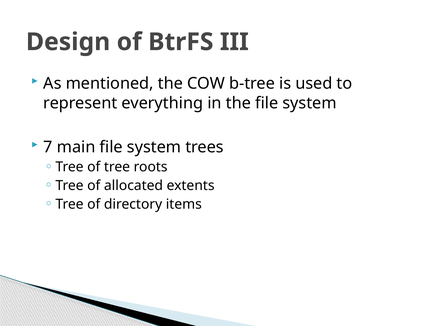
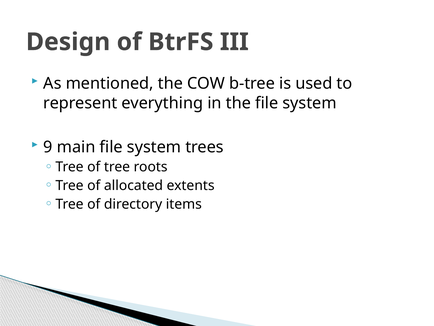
7: 7 -> 9
